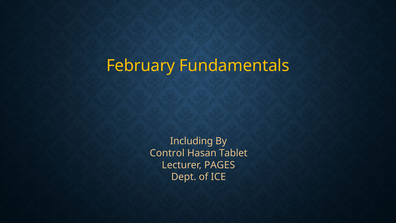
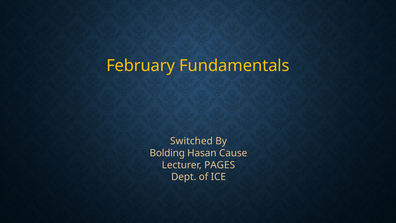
Including: Including -> Switched
Control: Control -> Bolding
Tablet: Tablet -> Cause
